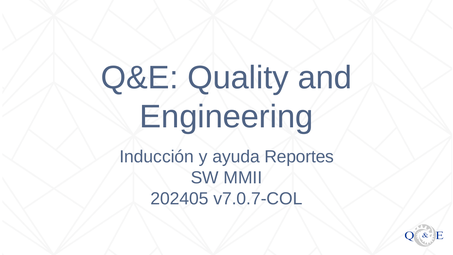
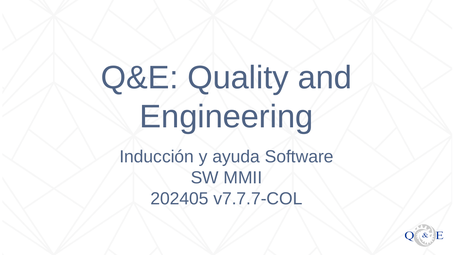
Reportes: Reportes -> Software
v7.0.7-COL: v7.0.7-COL -> v7.7.7-COL
